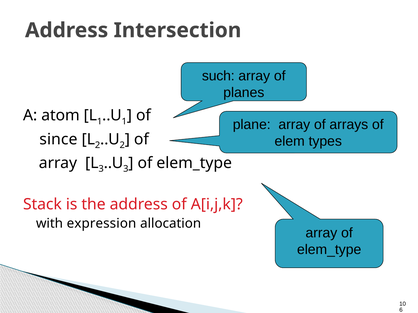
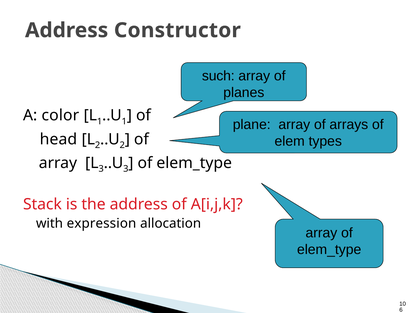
Intersection: Intersection -> Constructor
atom: atom -> color
since: since -> head
